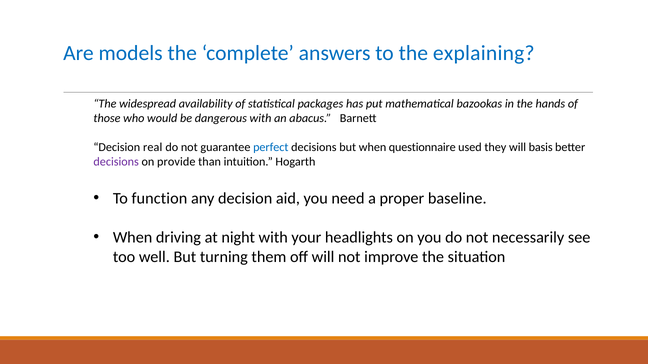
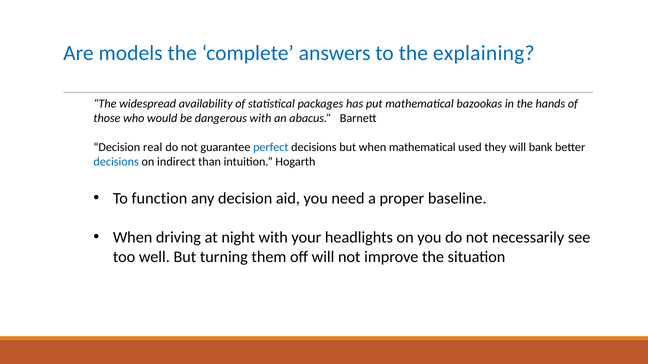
when questionnaire: questionnaire -> mathematical
basis: basis -> bank
decisions at (116, 162) colour: purple -> blue
provide: provide -> indirect
